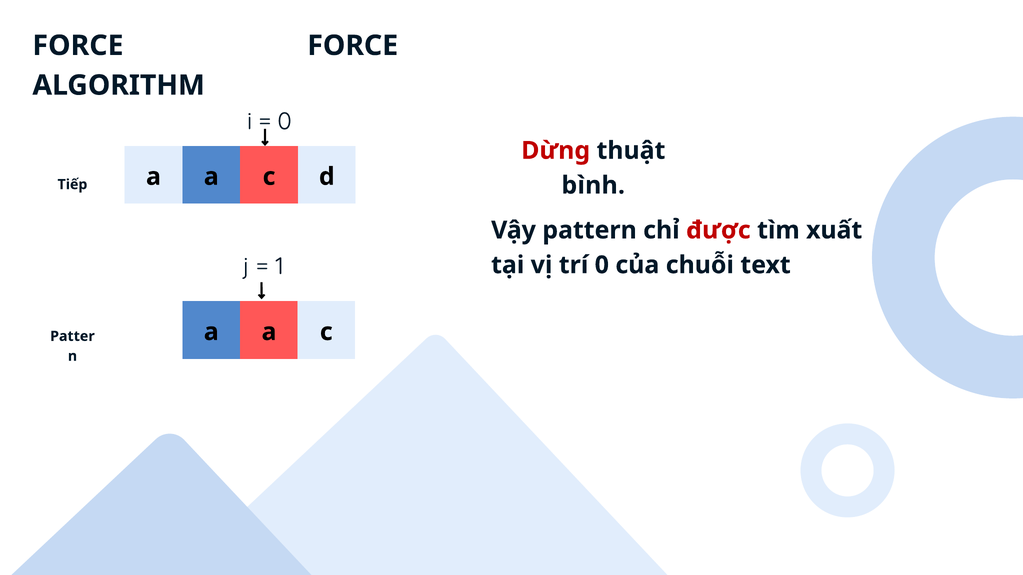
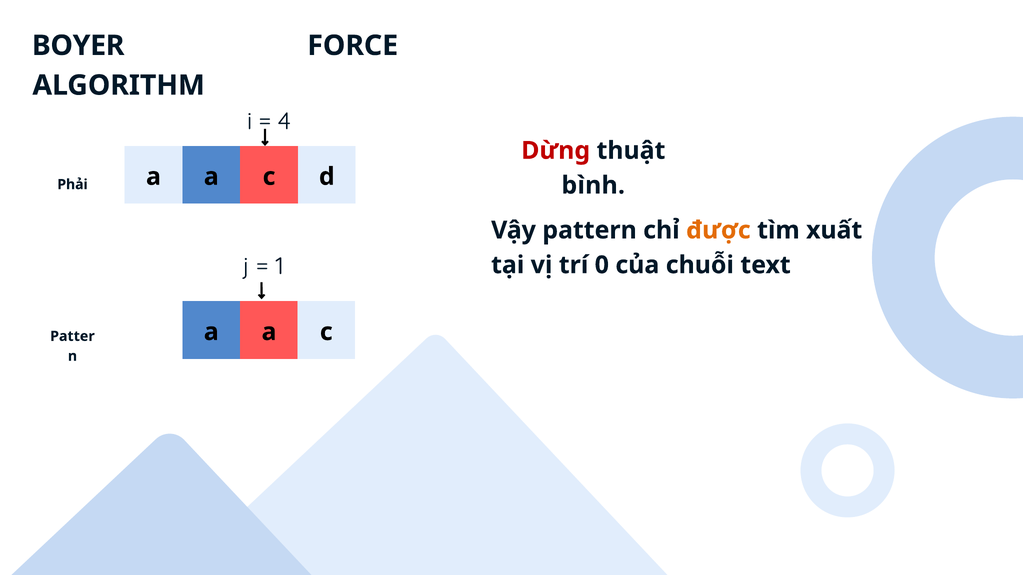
FORCE at (78, 46): FORCE -> BOYER
0 at (285, 121): 0 -> 4
Tiếp: Tiếp -> Phải
được colour: red -> orange
